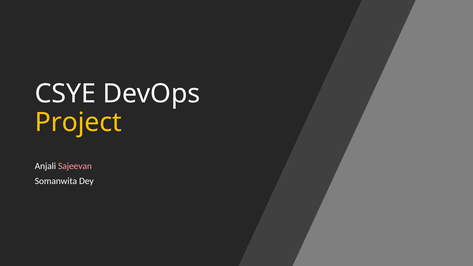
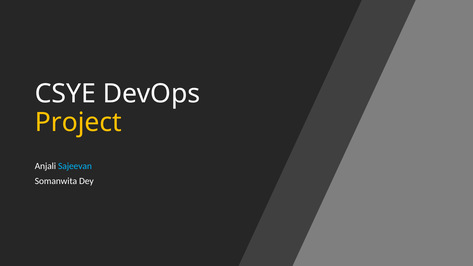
Sajeevan colour: pink -> light blue
